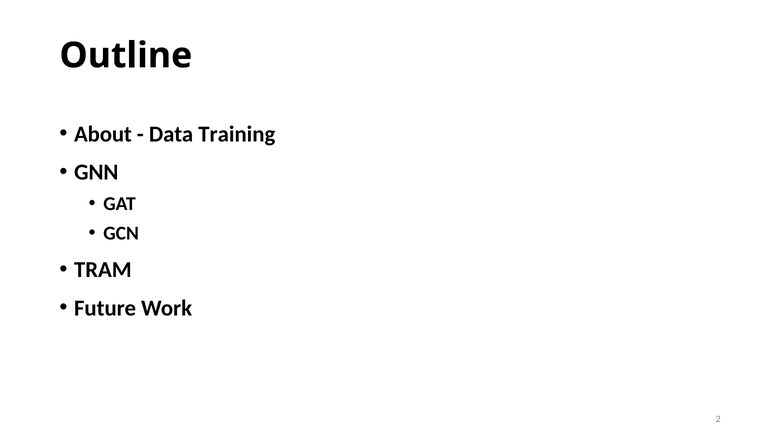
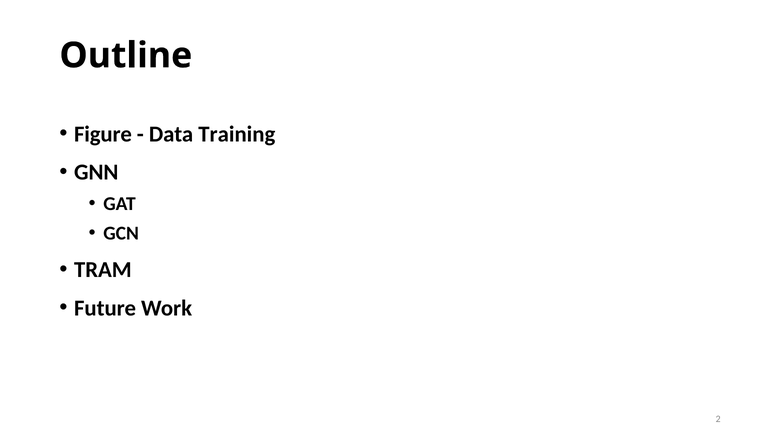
About: About -> Figure
